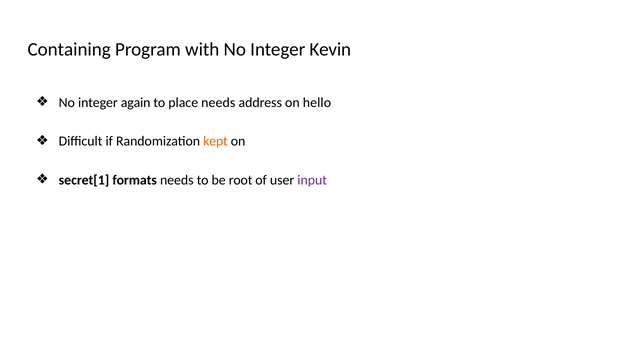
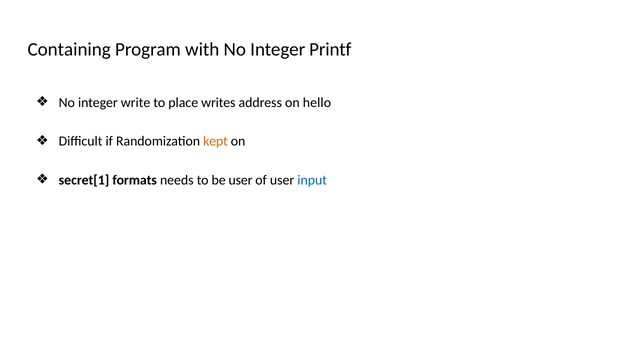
Kevin: Kevin -> Printf
again: again -> write
place needs: needs -> writes
be root: root -> user
input colour: purple -> blue
